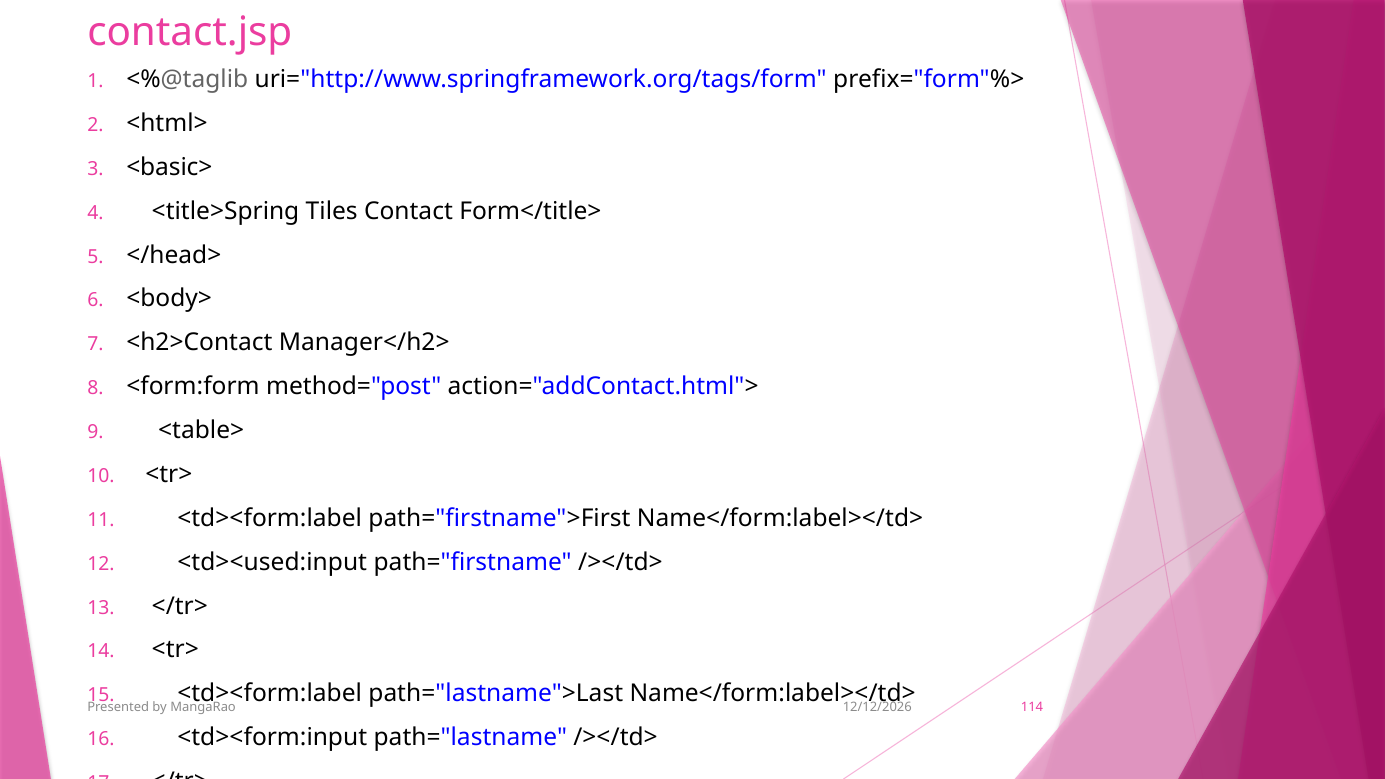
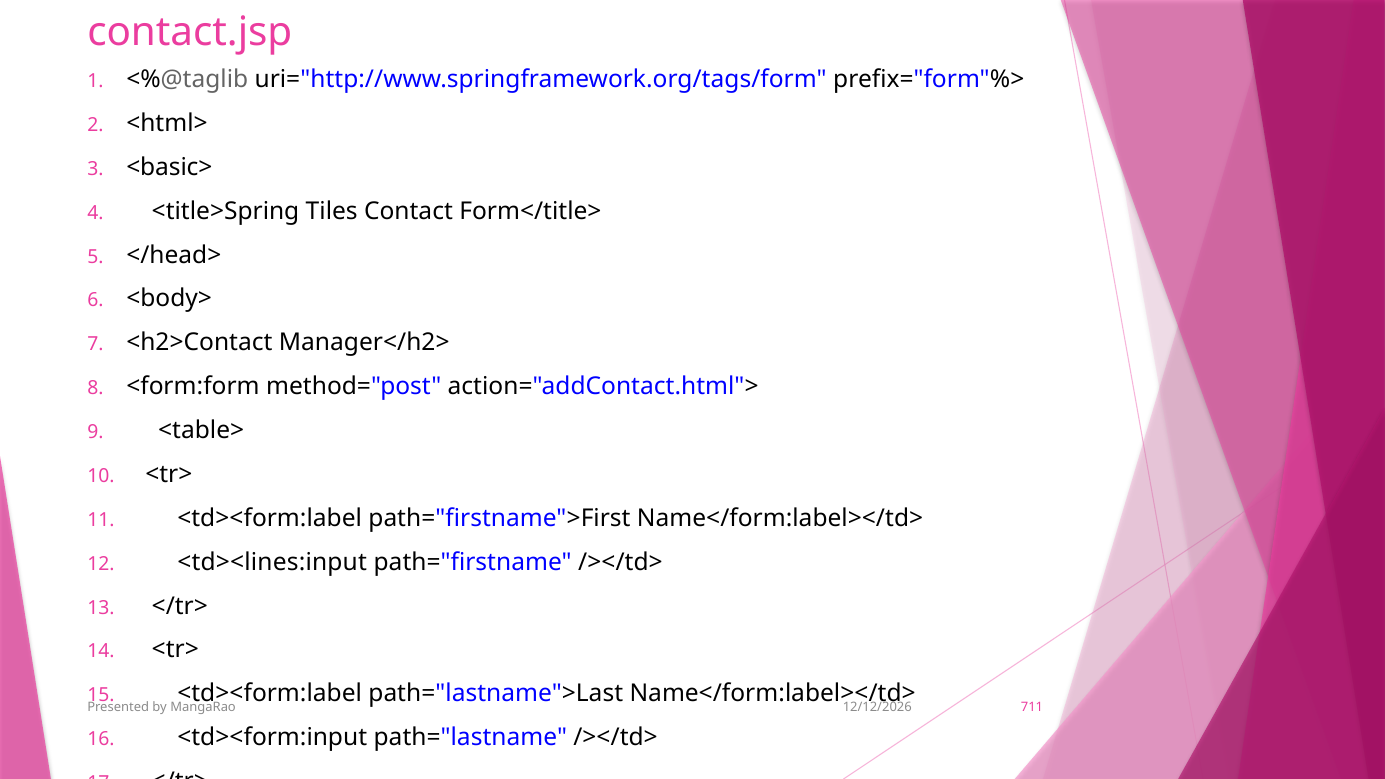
<td><used:input: <td><used:input -> <td><lines:input
114: 114 -> 711
